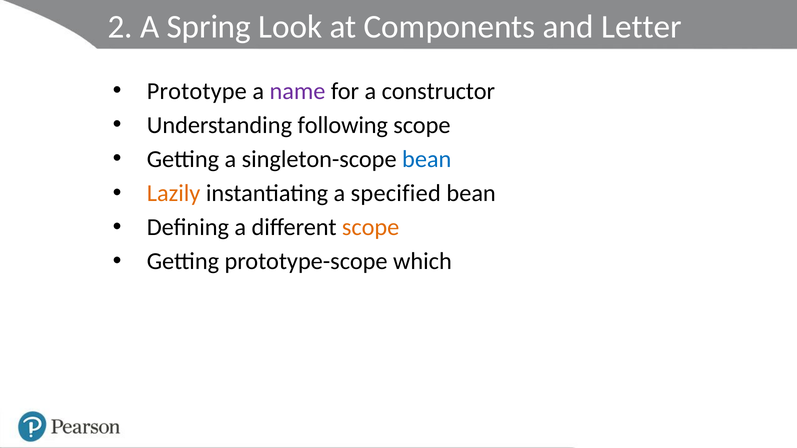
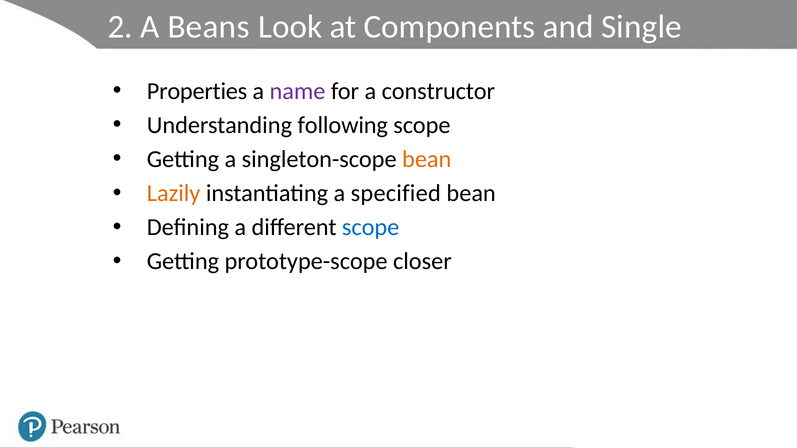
Spring: Spring -> Beans
Letter: Letter -> Single
Prototype: Prototype -> Properties
bean at (427, 159) colour: blue -> orange
scope at (371, 227) colour: orange -> blue
which: which -> closer
